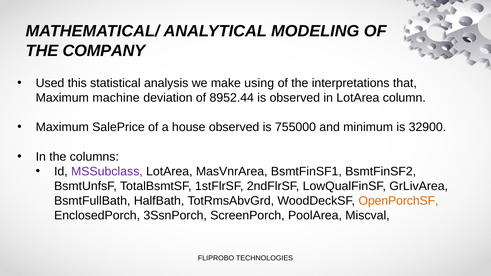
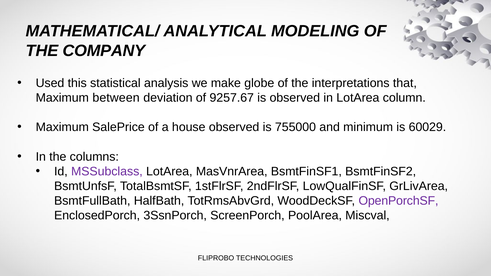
using: using -> globe
machine: machine -> between
8952.44: 8952.44 -> 9257.67
32900: 32900 -> 60029
OpenPorchSF colour: orange -> purple
